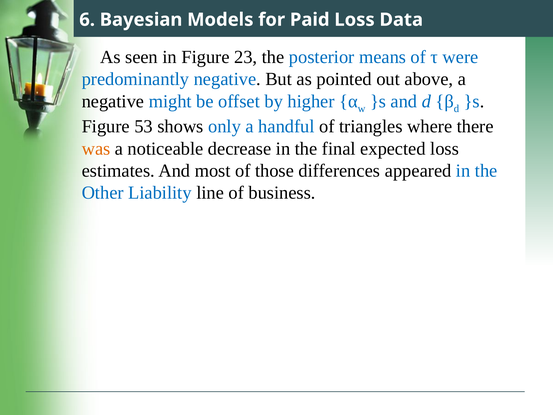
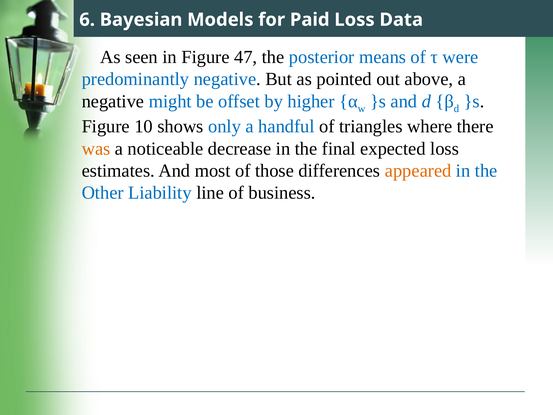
23: 23 -> 47
53: 53 -> 10
appeared colour: black -> orange
